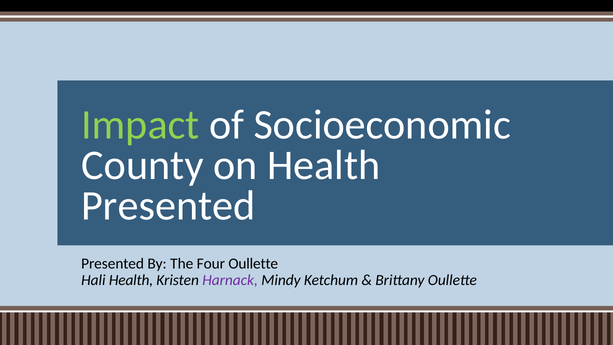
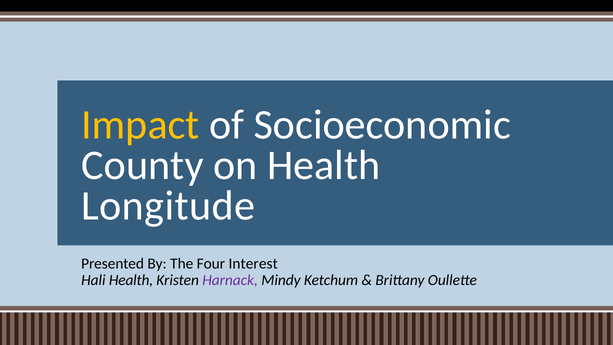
Impact colour: light green -> yellow
Presented at (168, 206): Presented -> Longitude
Four Oullette: Oullette -> Interest
